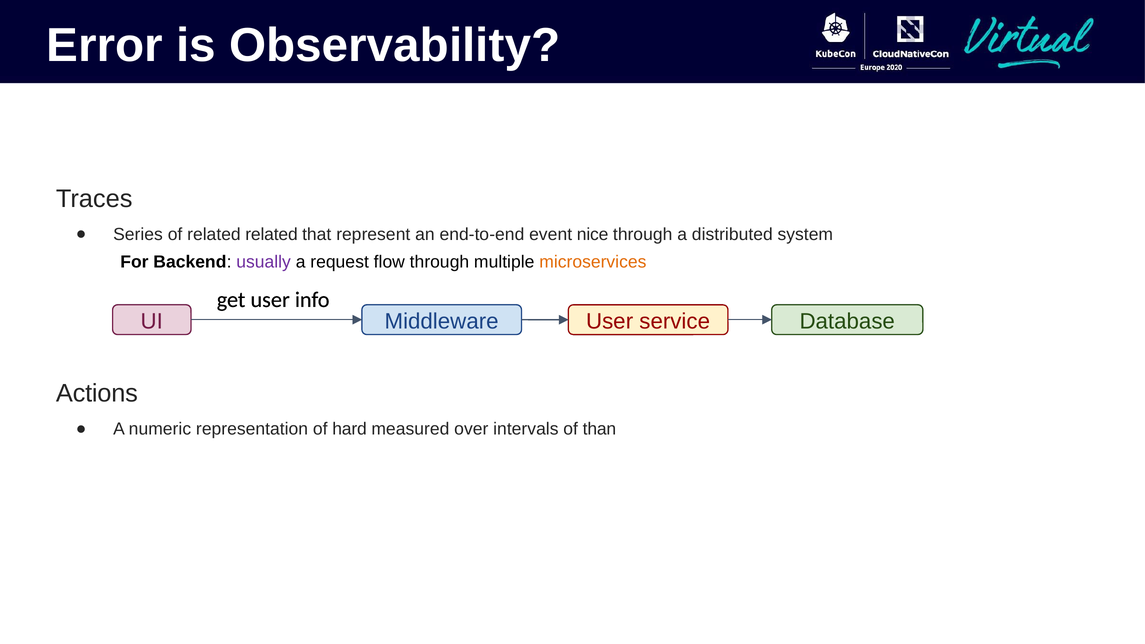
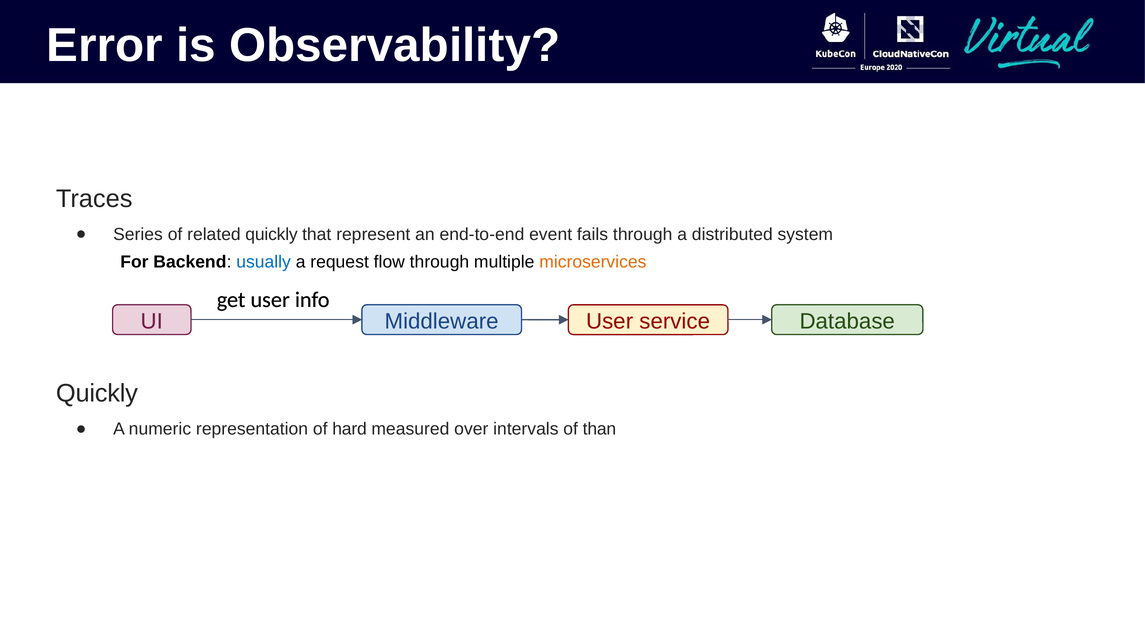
related related: related -> quickly
nice: nice -> fails
usually colour: purple -> blue
Actions at (97, 394): Actions -> Quickly
